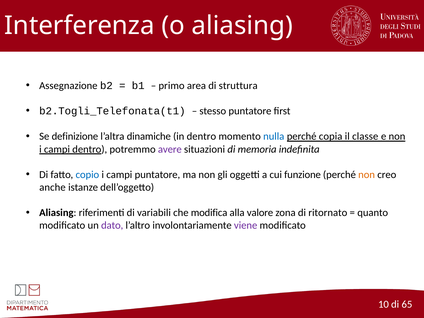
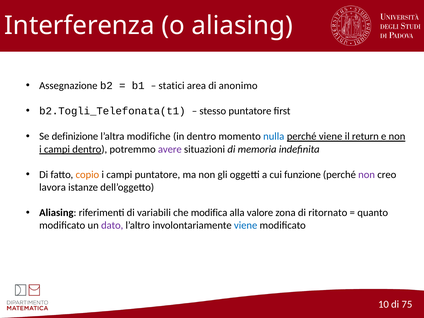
primo: primo -> statici
struttura: struttura -> anonimo
dinamiche: dinamiche -> modifiche
perché copia: copia -> viene
classe: classe -> return
copio colour: blue -> orange
non at (367, 175) colour: orange -> purple
anche: anche -> lavora
viene at (246, 225) colour: purple -> blue
65: 65 -> 75
